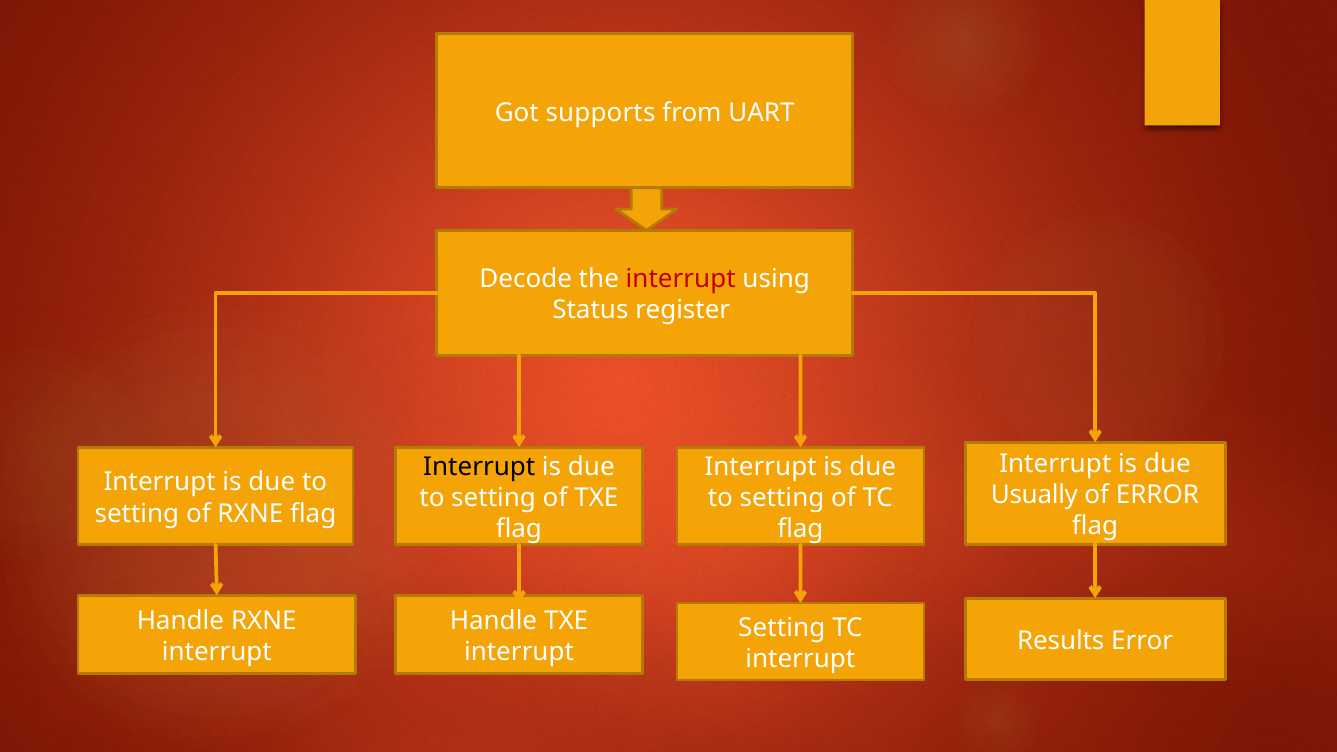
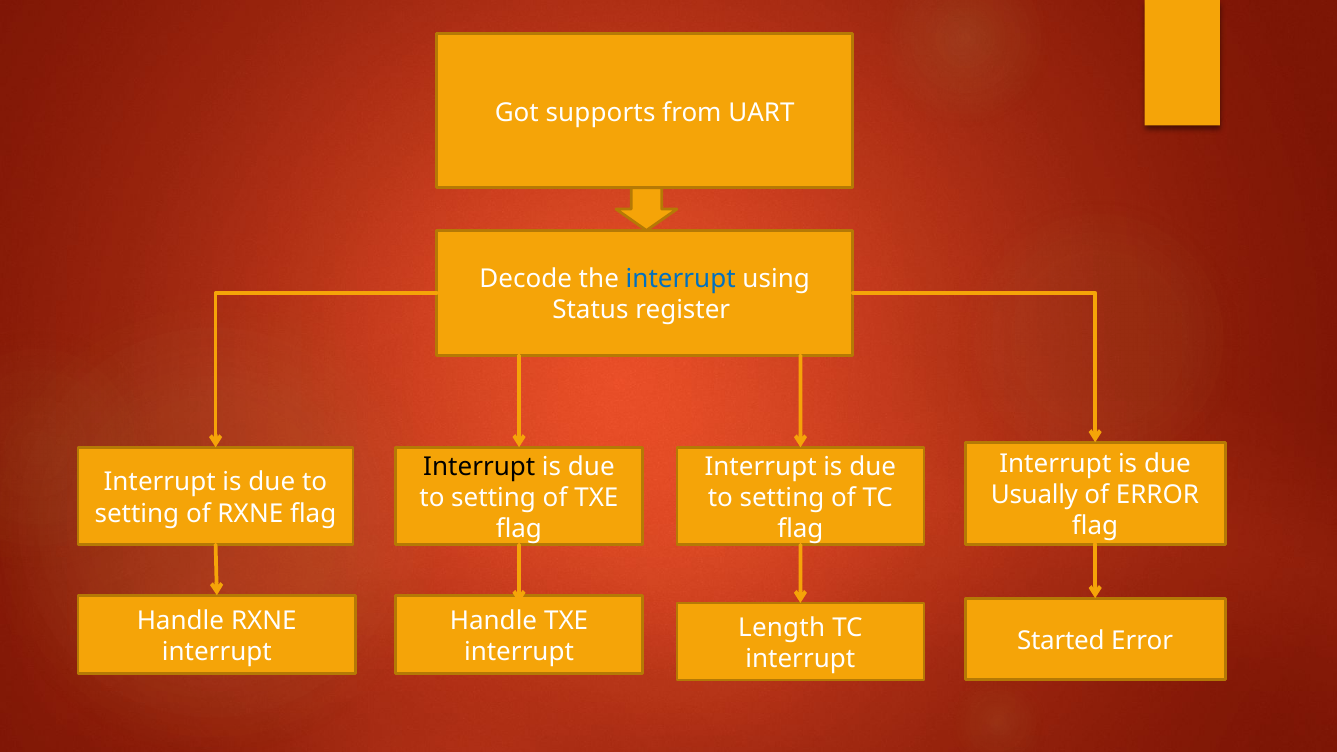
interrupt at (681, 279) colour: red -> blue
Setting at (782, 628): Setting -> Length
Results: Results -> Started
